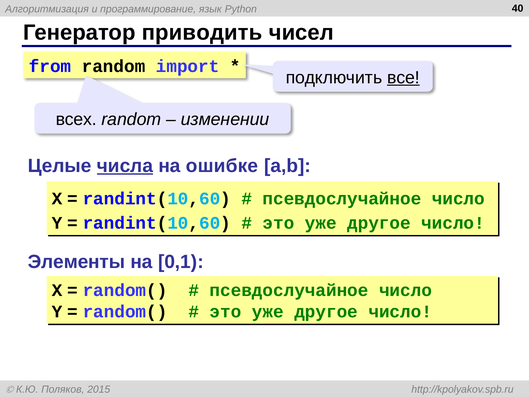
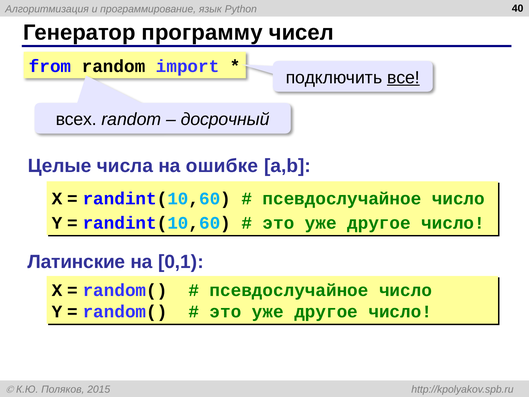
приводить: приводить -> программу
изменении: изменении -> досрочный
числа underline: present -> none
Элементы: Элементы -> Латинские
